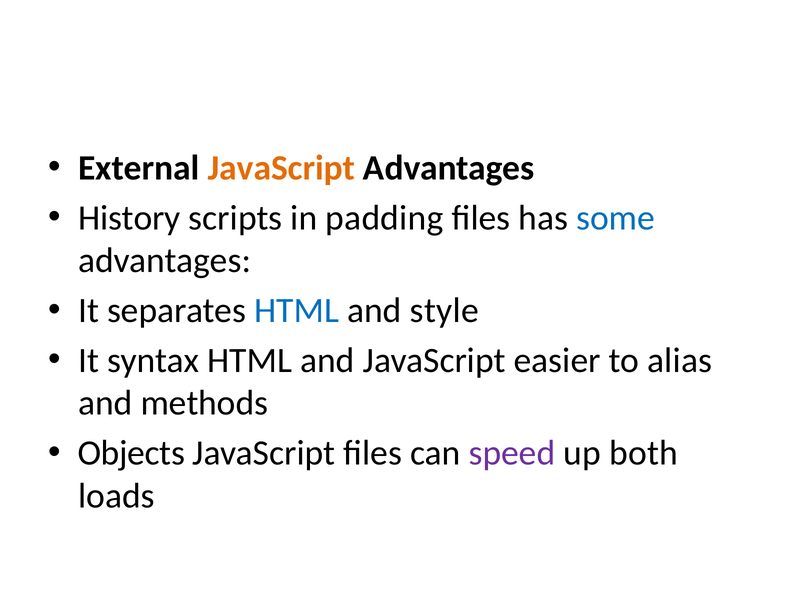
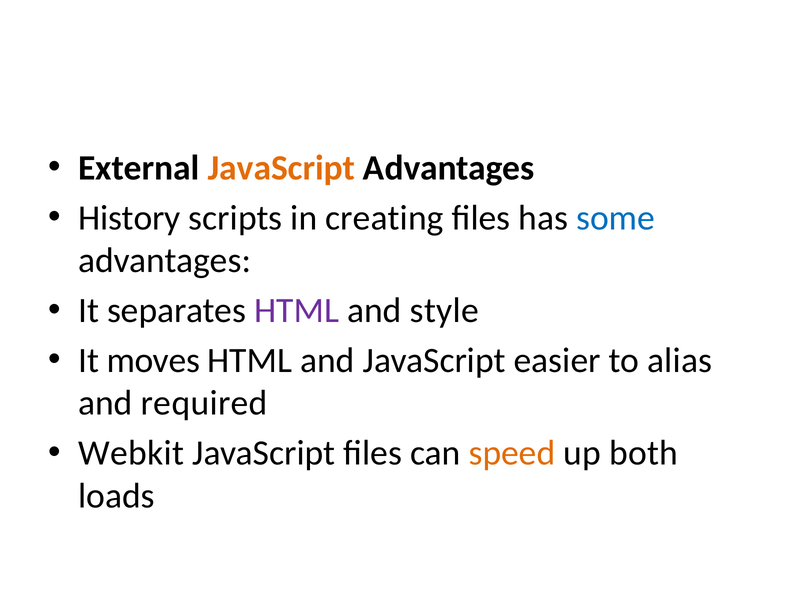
padding: padding -> creating
HTML at (297, 310) colour: blue -> purple
syntax: syntax -> moves
methods: methods -> required
Objects: Objects -> Webkit
speed colour: purple -> orange
